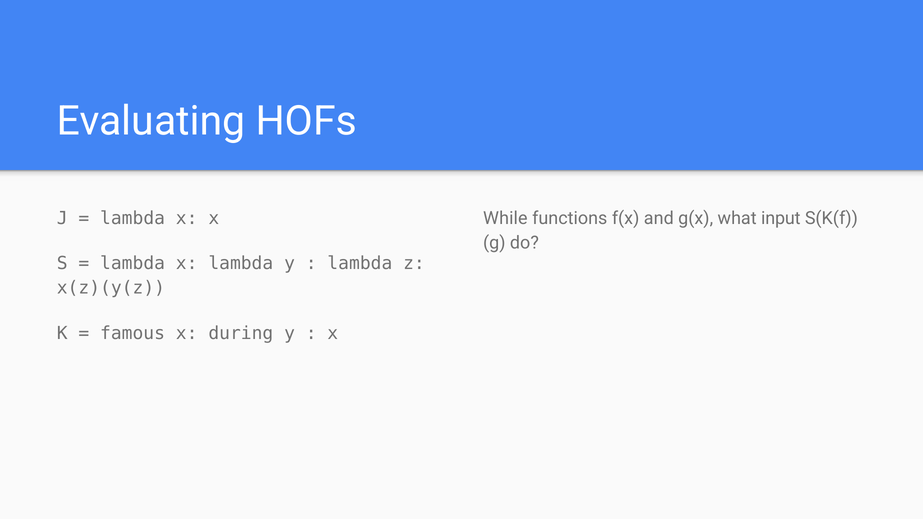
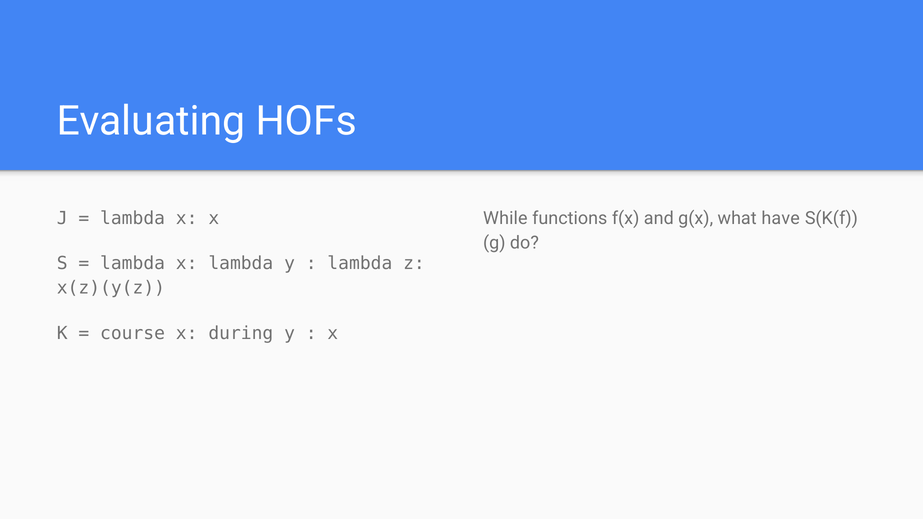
input: input -> have
famous: famous -> course
